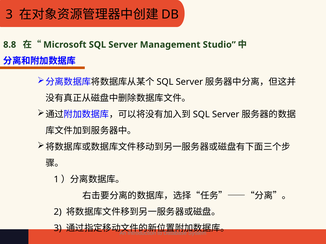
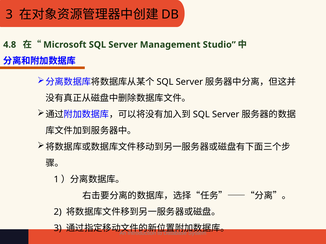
8.8: 8.8 -> 4.8
